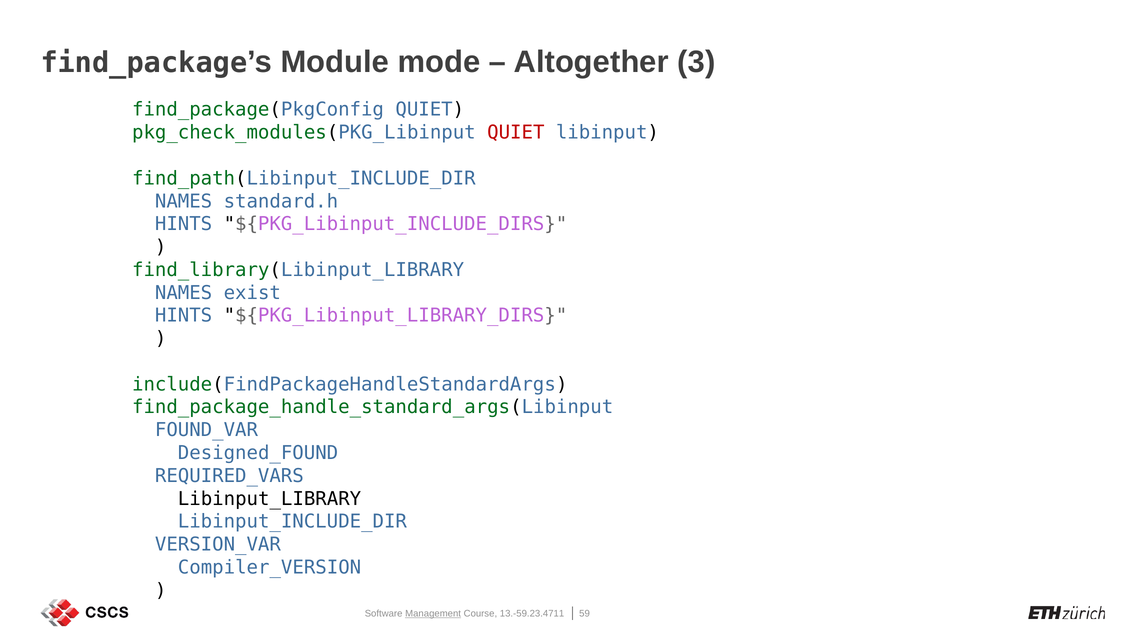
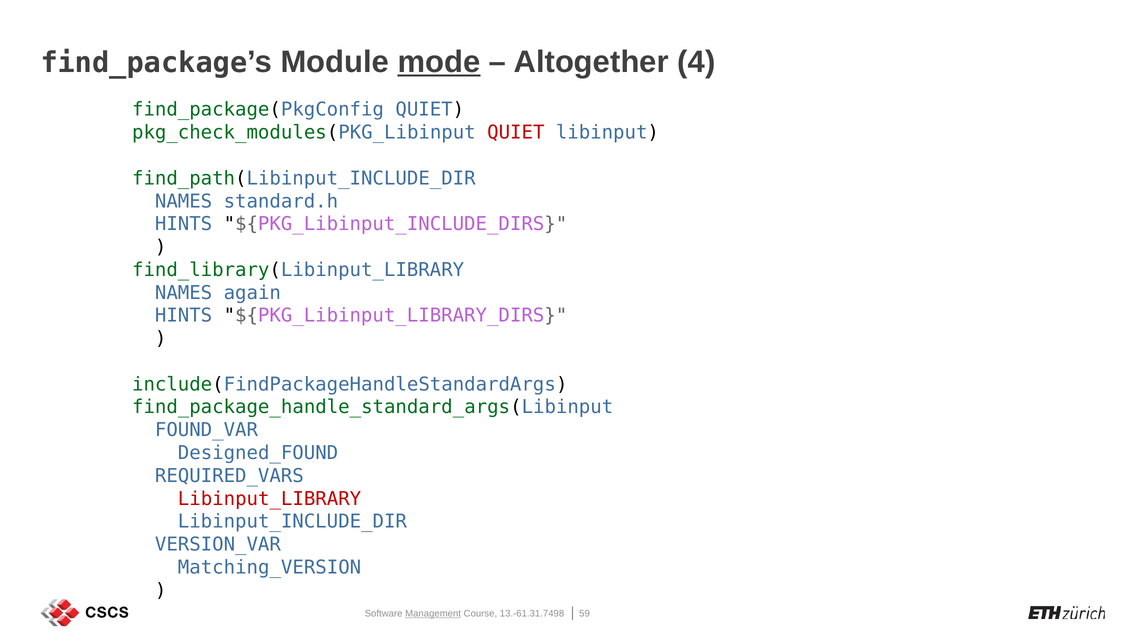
mode underline: none -> present
3: 3 -> 4
exist: exist -> again
Libinput_LIBRARY colour: black -> red
Compiler_VERSION: Compiler_VERSION -> Matching_VERSION
13.-59.23.4711: 13.-59.23.4711 -> 13.-61.31.7498
